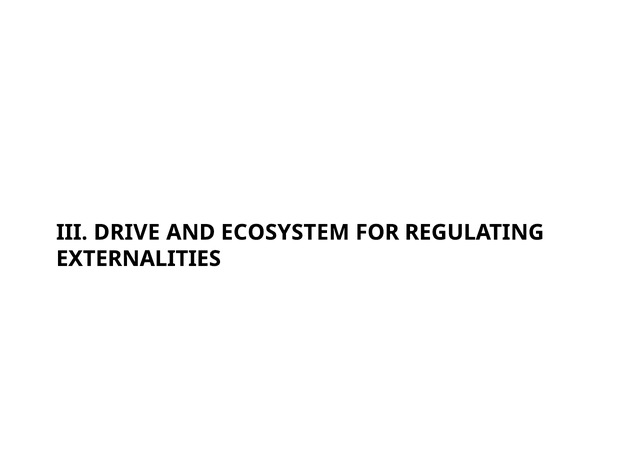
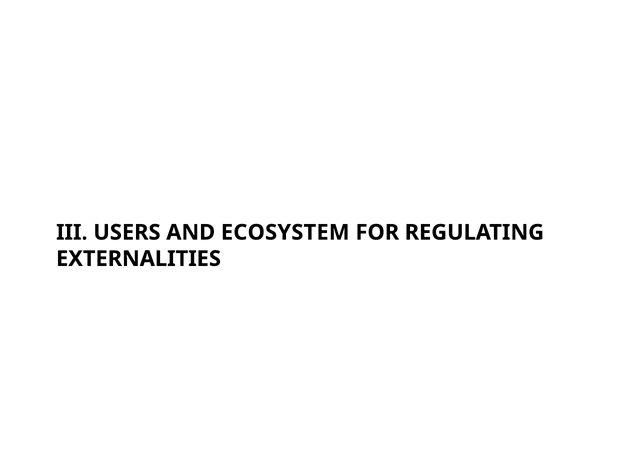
DRIVE: DRIVE -> USERS
